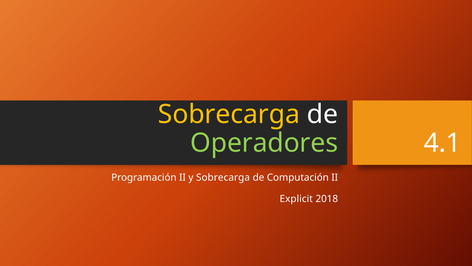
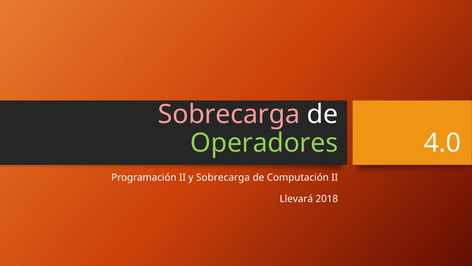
Sobrecarga at (229, 114) colour: yellow -> pink
4.1: 4.1 -> 4.0
Explicit: Explicit -> Llevará
